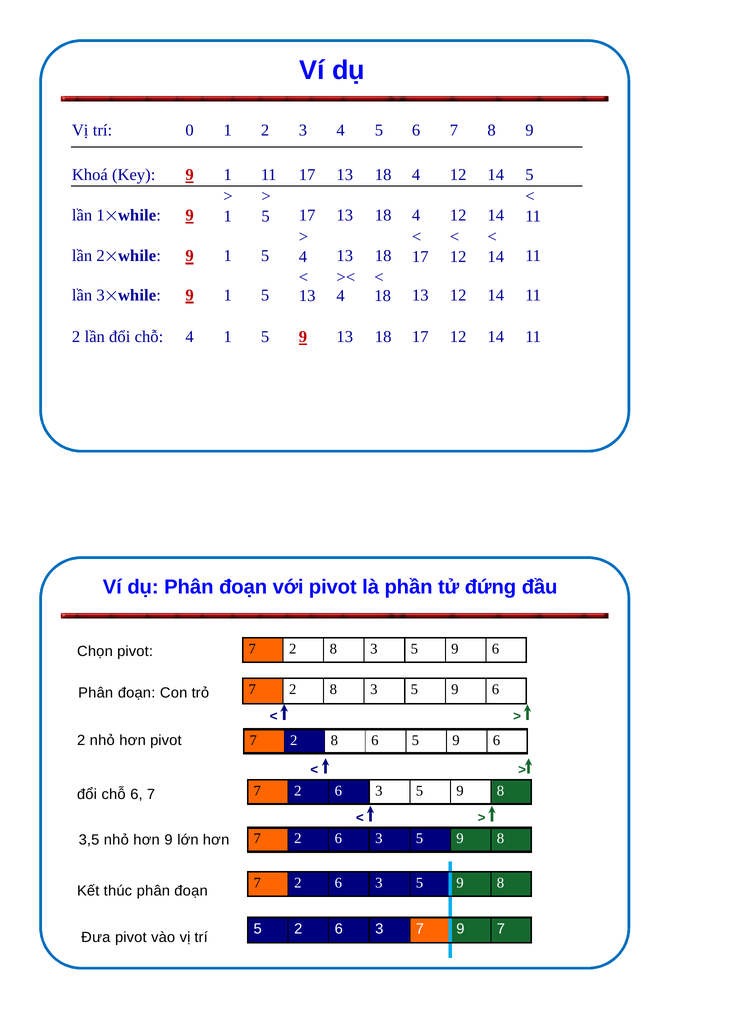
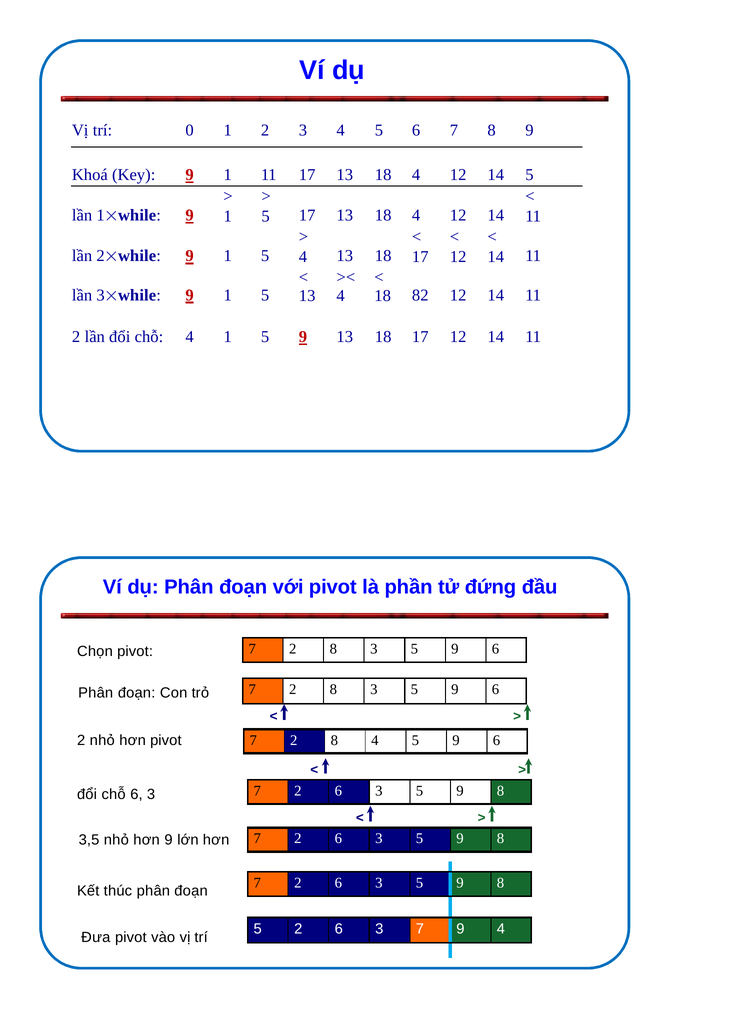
18 13: 13 -> 82
8 6: 6 -> 4
chỗ 6 7: 7 -> 3
9 7: 7 -> 4
